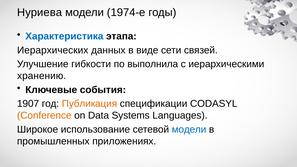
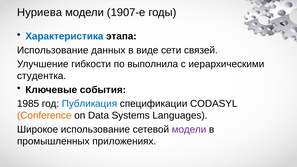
1974-е: 1974-е -> 1907-е
Иерархических at (53, 50): Иерархических -> Использование
хранению: хранению -> студентка
1907: 1907 -> 1985
Публикация colour: orange -> blue
модели at (189, 129) colour: blue -> purple
